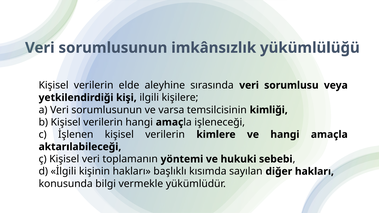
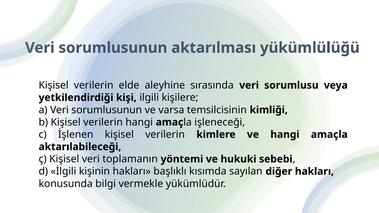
imkânsızlık: imkânsızlık -> aktarılması
